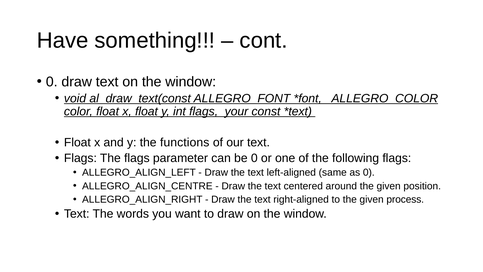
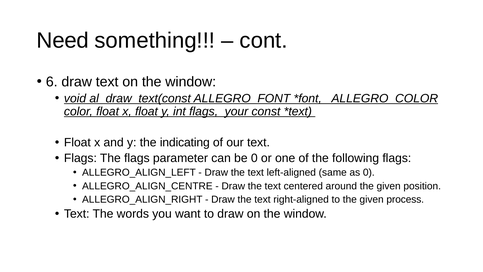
Have: Have -> Need
0 at (52, 82): 0 -> 6
functions: functions -> indicating
